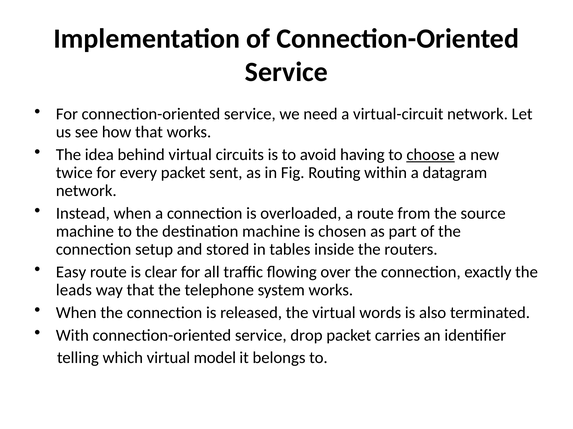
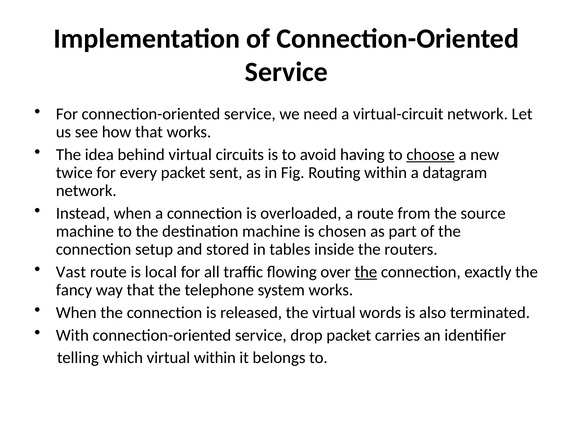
Easy: Easy -> Vast
clear: clear -> local
the at (366, 272) underline: none -> present
leads: leads -> fancy
virtual model: model -> within
